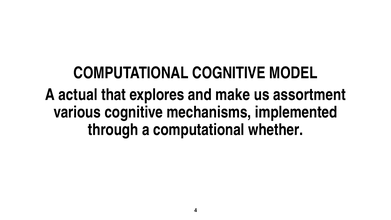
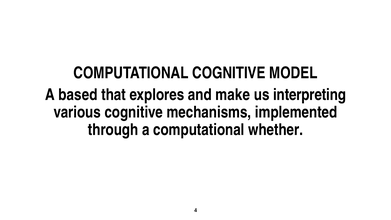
actual: actual -> based
assortment: assortment -> interpreting
